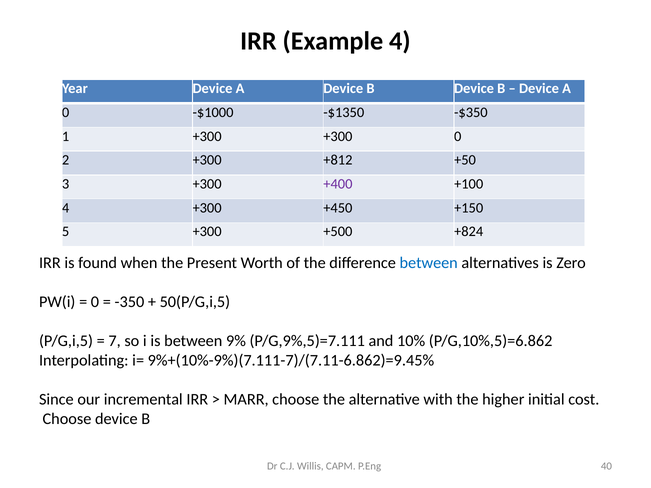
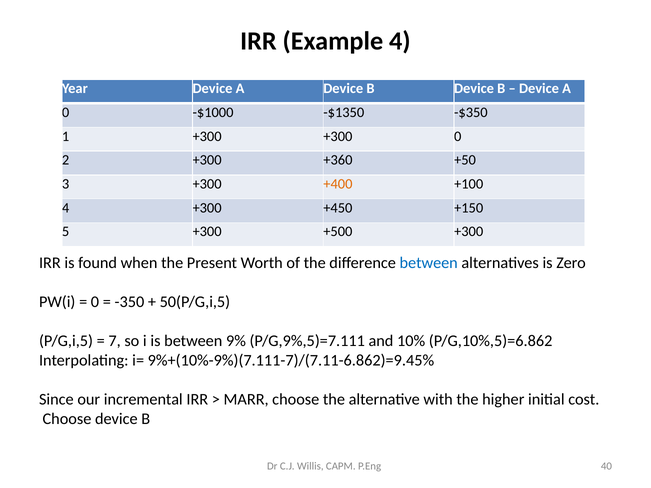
+812: +812 -> +360
+400 colour: purple -> orange
+500 +824: +824 -> +300
